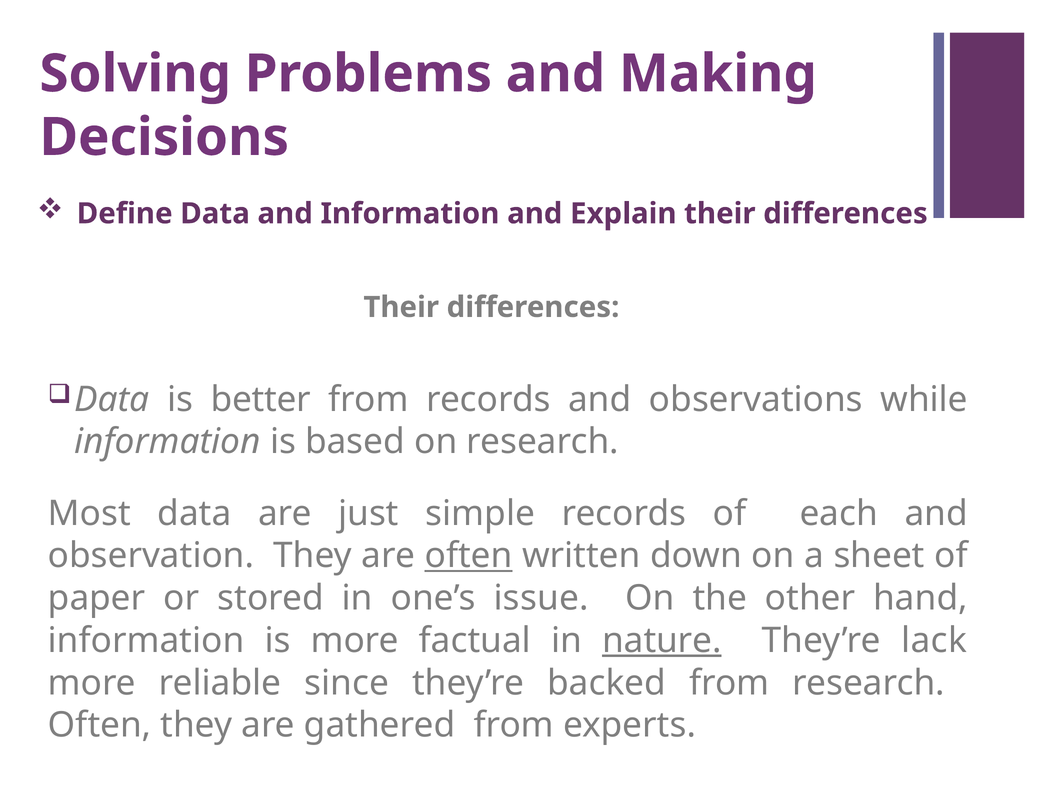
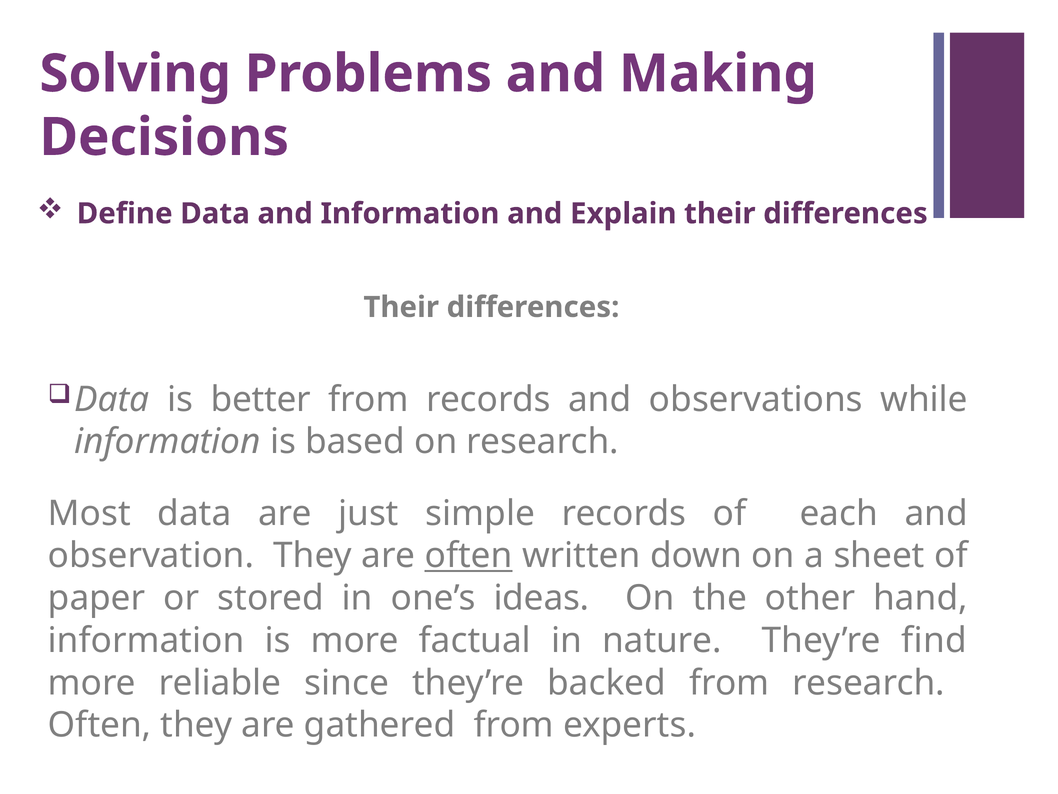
issue: issue -> ideas
nature underline: present -> none
lack: lack -> find
